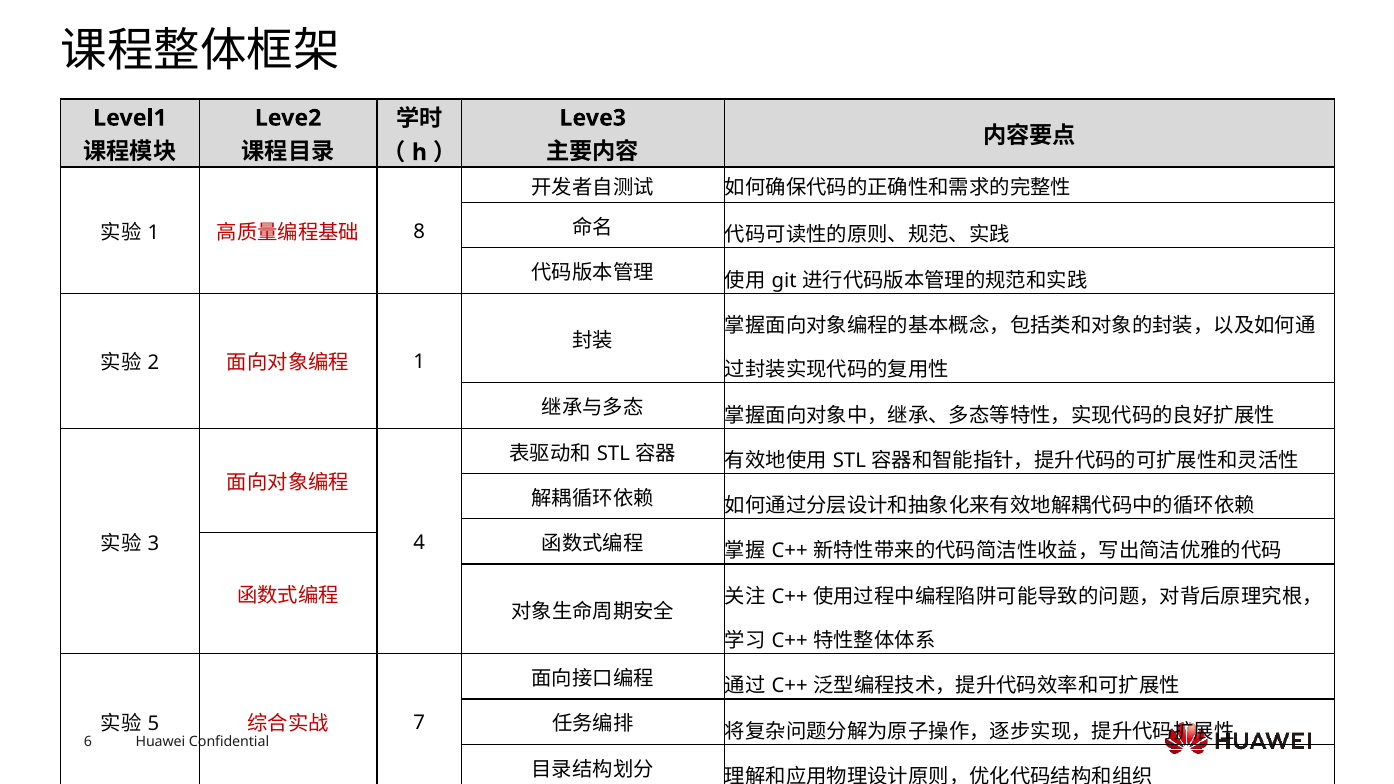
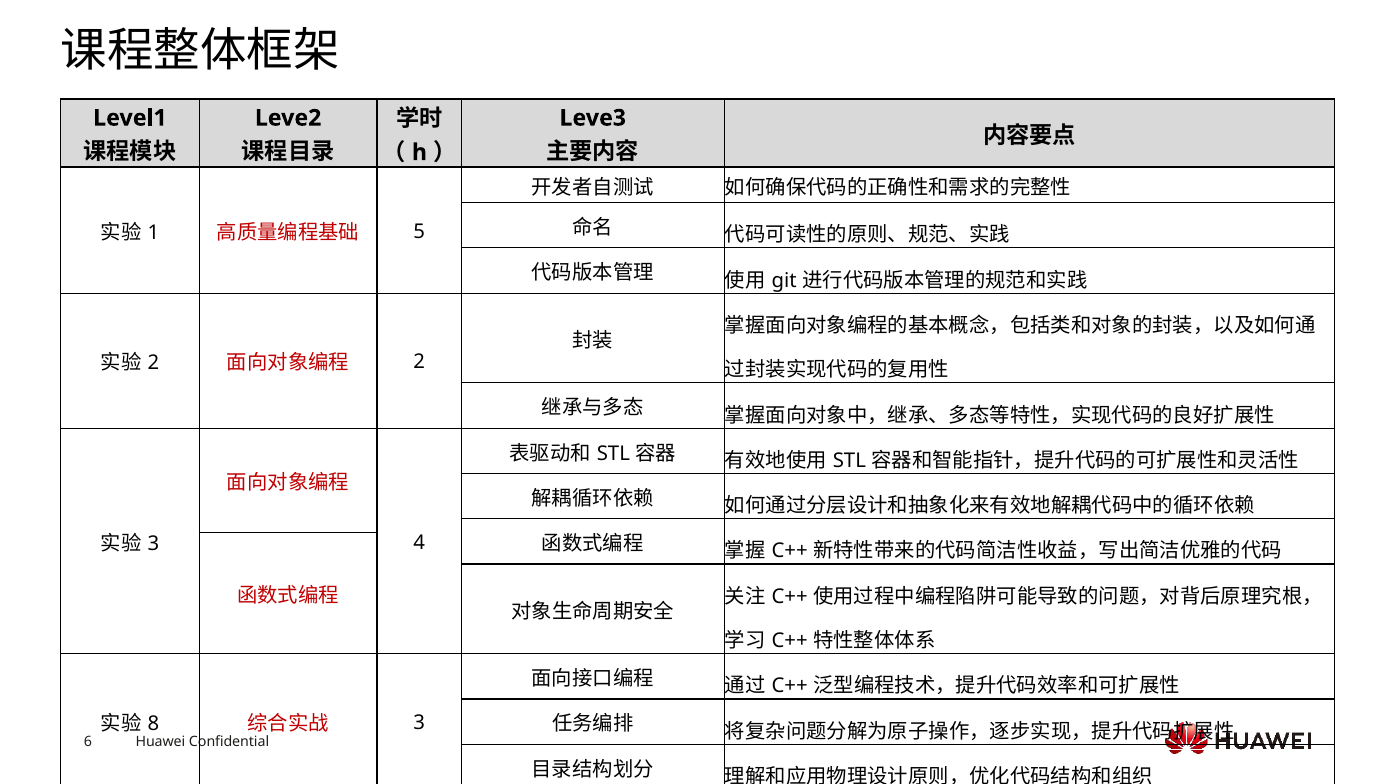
8: 8 -> 5
1 at (419, 362): 1 -> 2
5: 5 -> 8
7 at (419, 723): 7 -> 3
